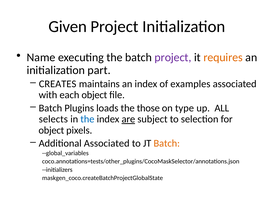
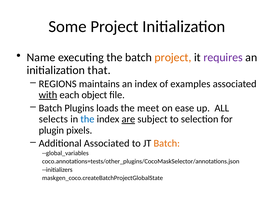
Given: Given -> Some
project at (173, 57) colour: purple -> orange
requires colour: orange -> purple
part: part -> that
CREATES: CREATES -> REGIONS
with underline: none -> present
those: those -> meet
type: type -> ease
object at (51, 130): object -> plugin
